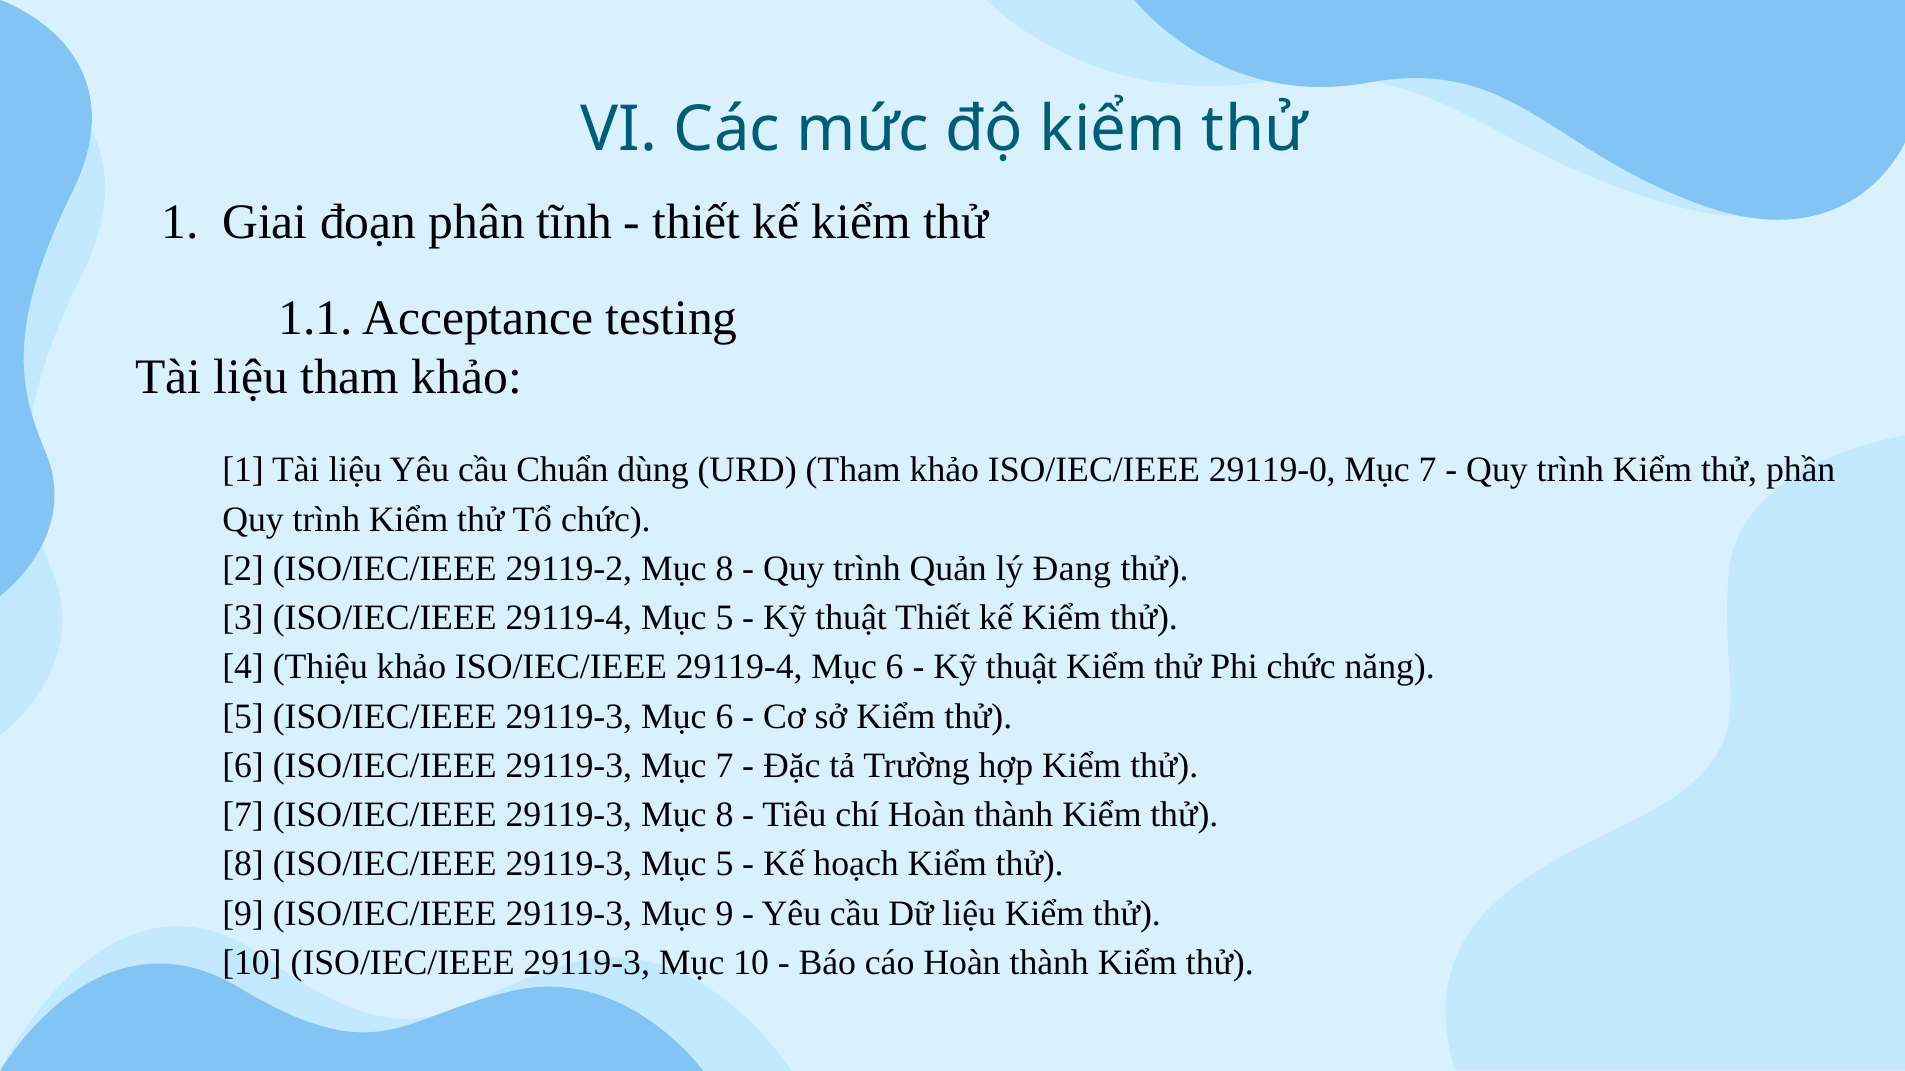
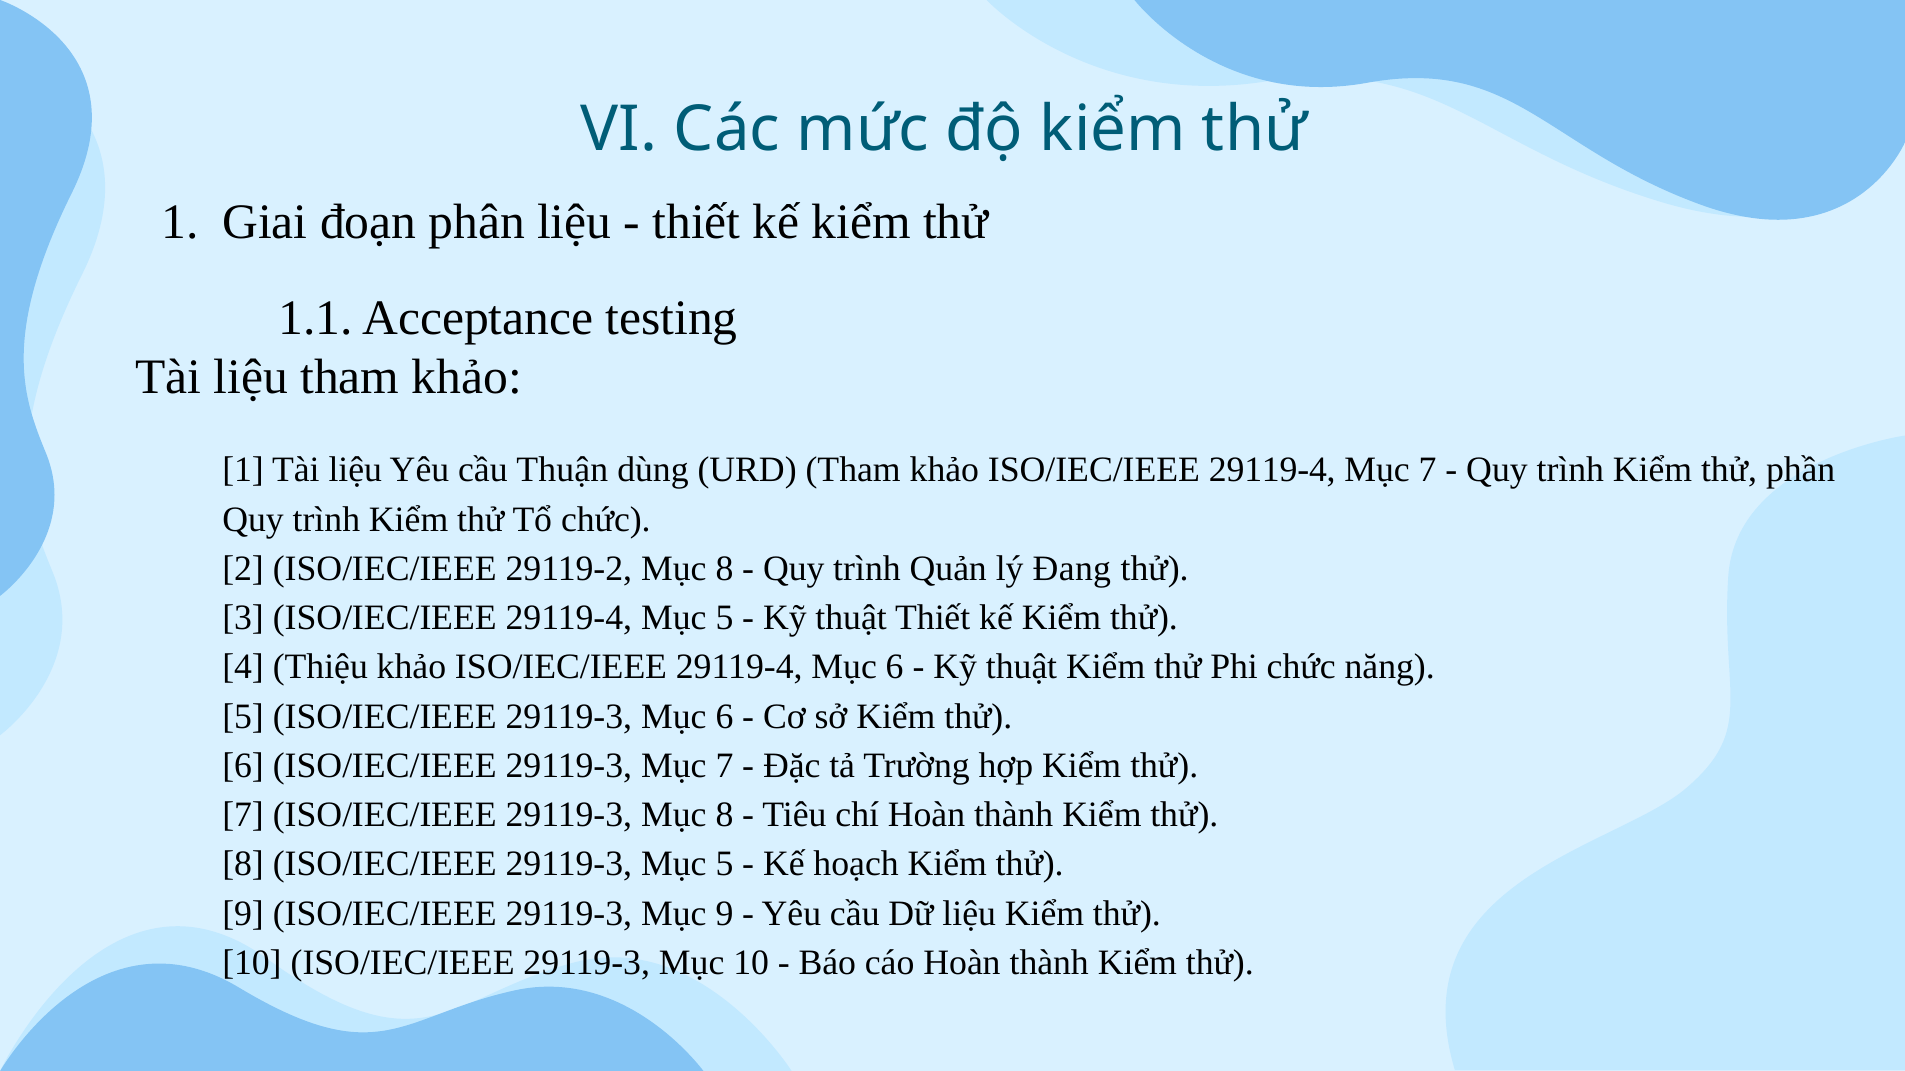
phân tĩnh: tĩnh -> liệu
Chuẩn: Chuẩn -> Thuận
Tham khảo ISO/IEC/IEEE 29119-0: 29119-0 -> 29119-4
